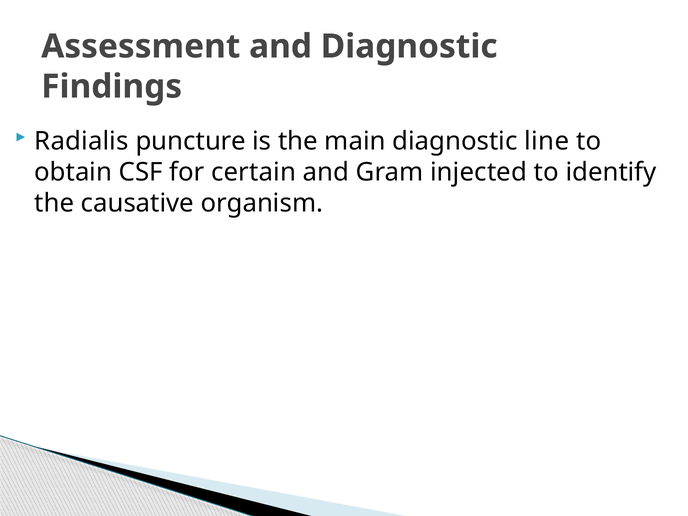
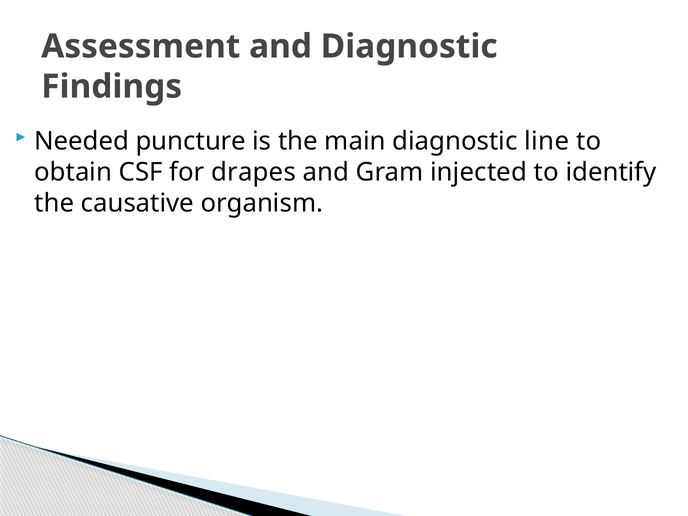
Radialis: Radialis -> Needed
certain: certain -> drapes
